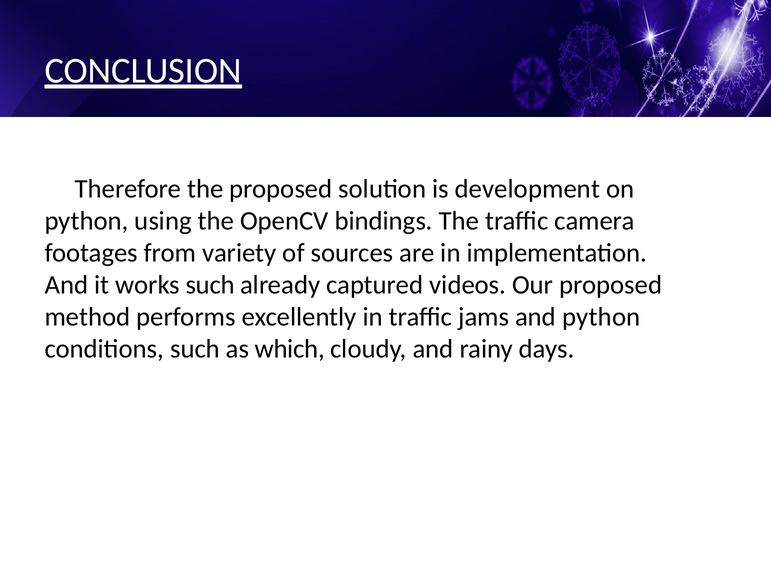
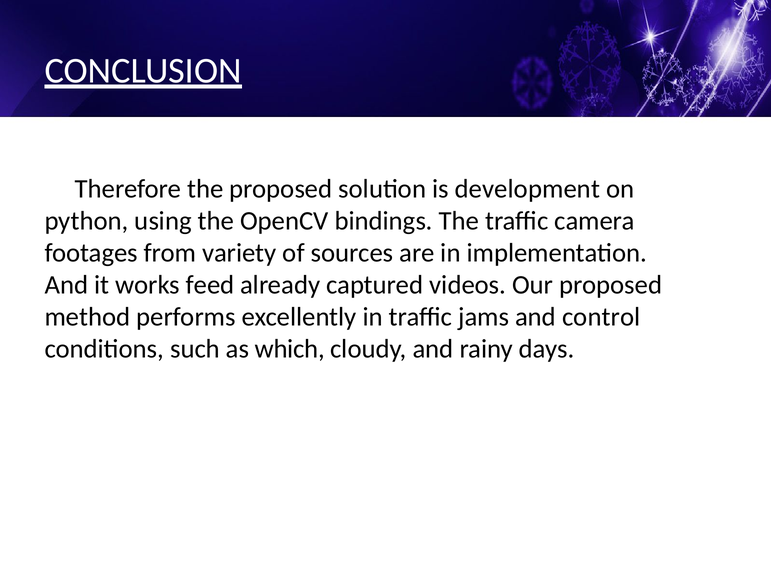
works such: such -> feed
and python: python -> control
